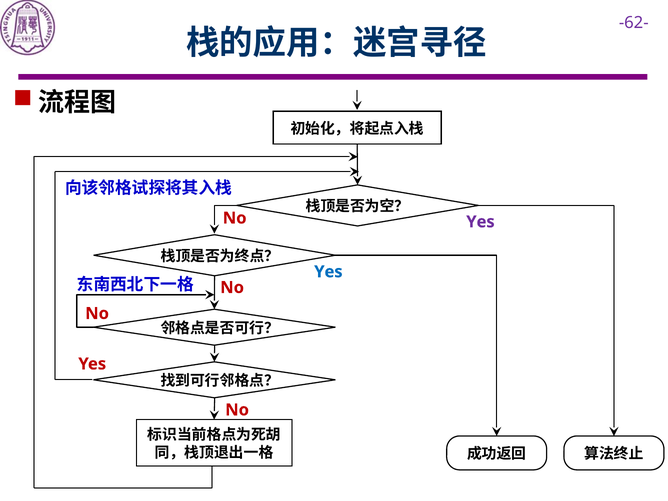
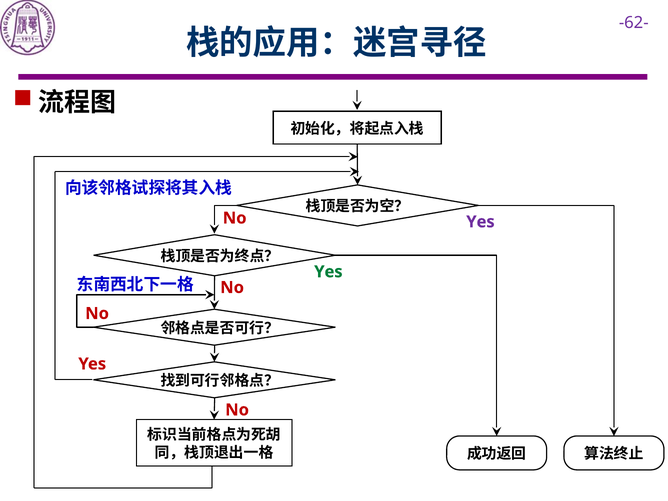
Yes at (328, 272) colour: blue -> green
